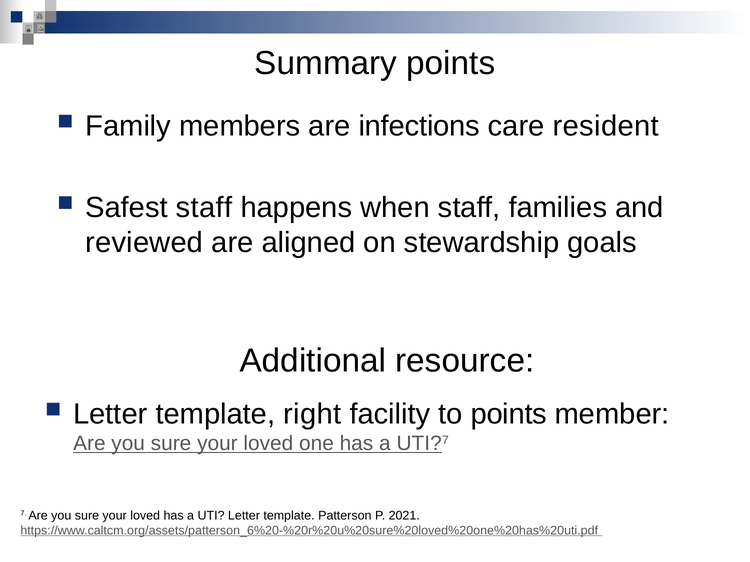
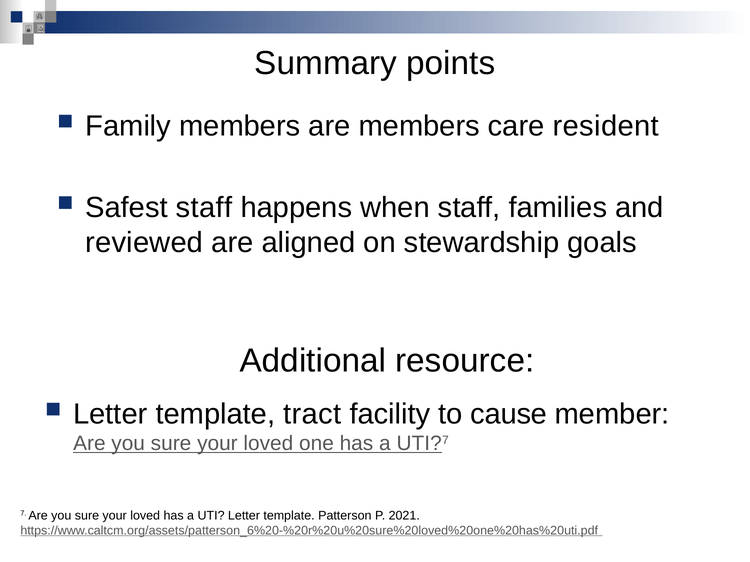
are infections: infections -> members
right: right -> tract
to points: points -> cause
